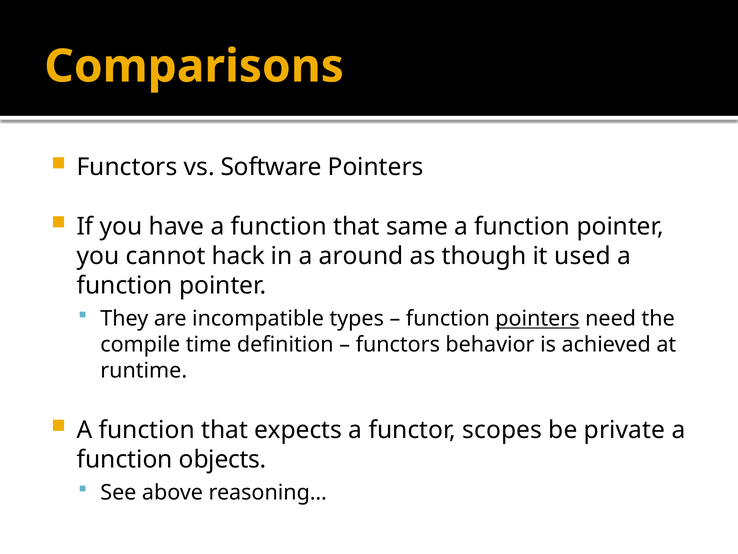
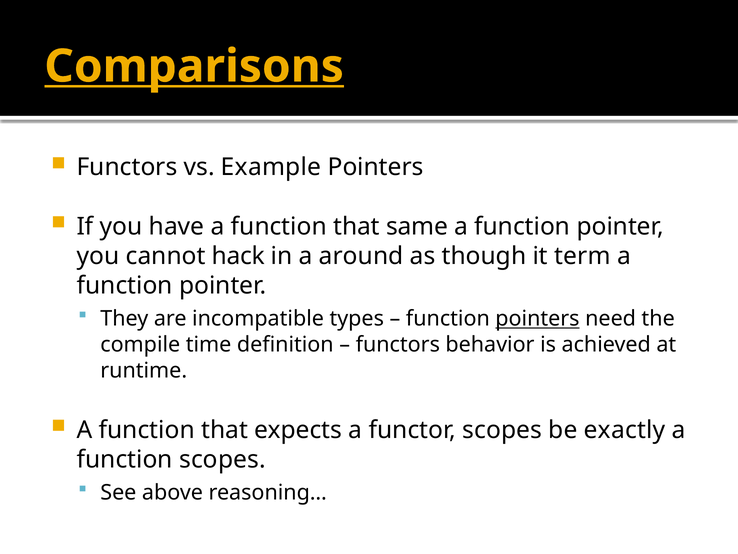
Comparisons underline: none -> present
Software: Software -> Example
used: used -> term
private: private -> exactly
function objects: objects -> scopes
